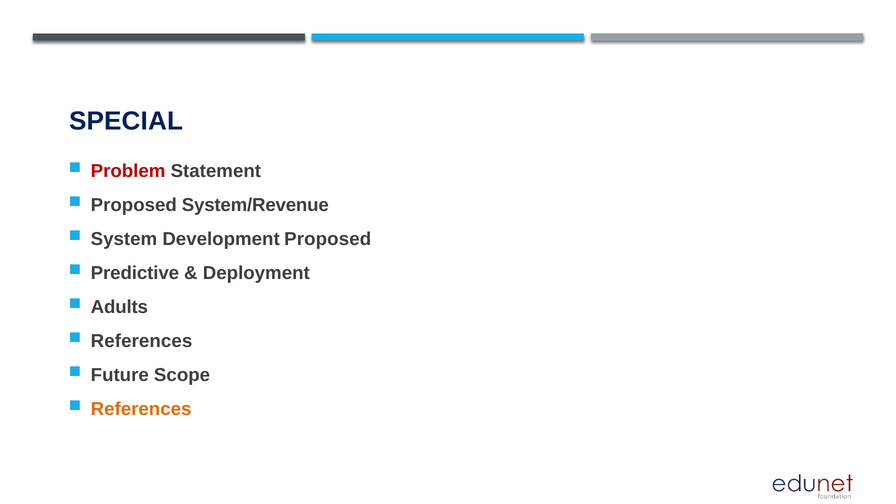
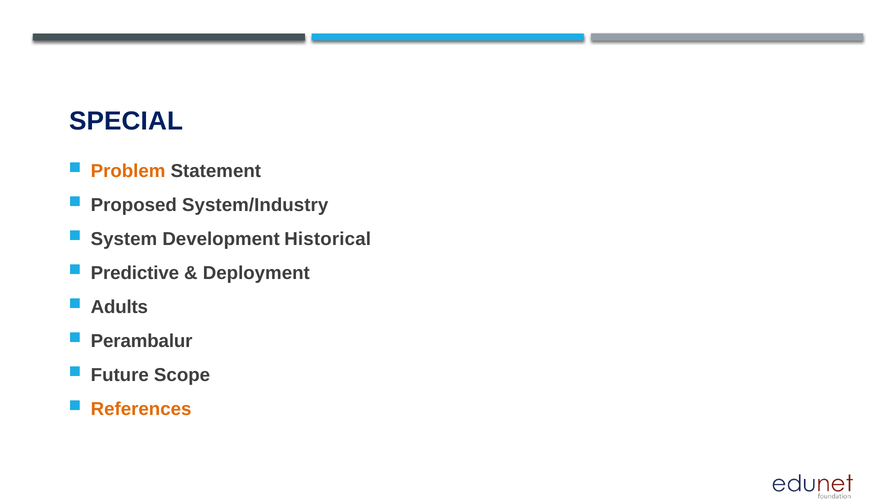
Problem colour: red -> orange
System/Revenue: System/Revenue -> System/Industry
Development Proposed: Proposed -> Historical
References at (142, 341): References -> Perambalur
